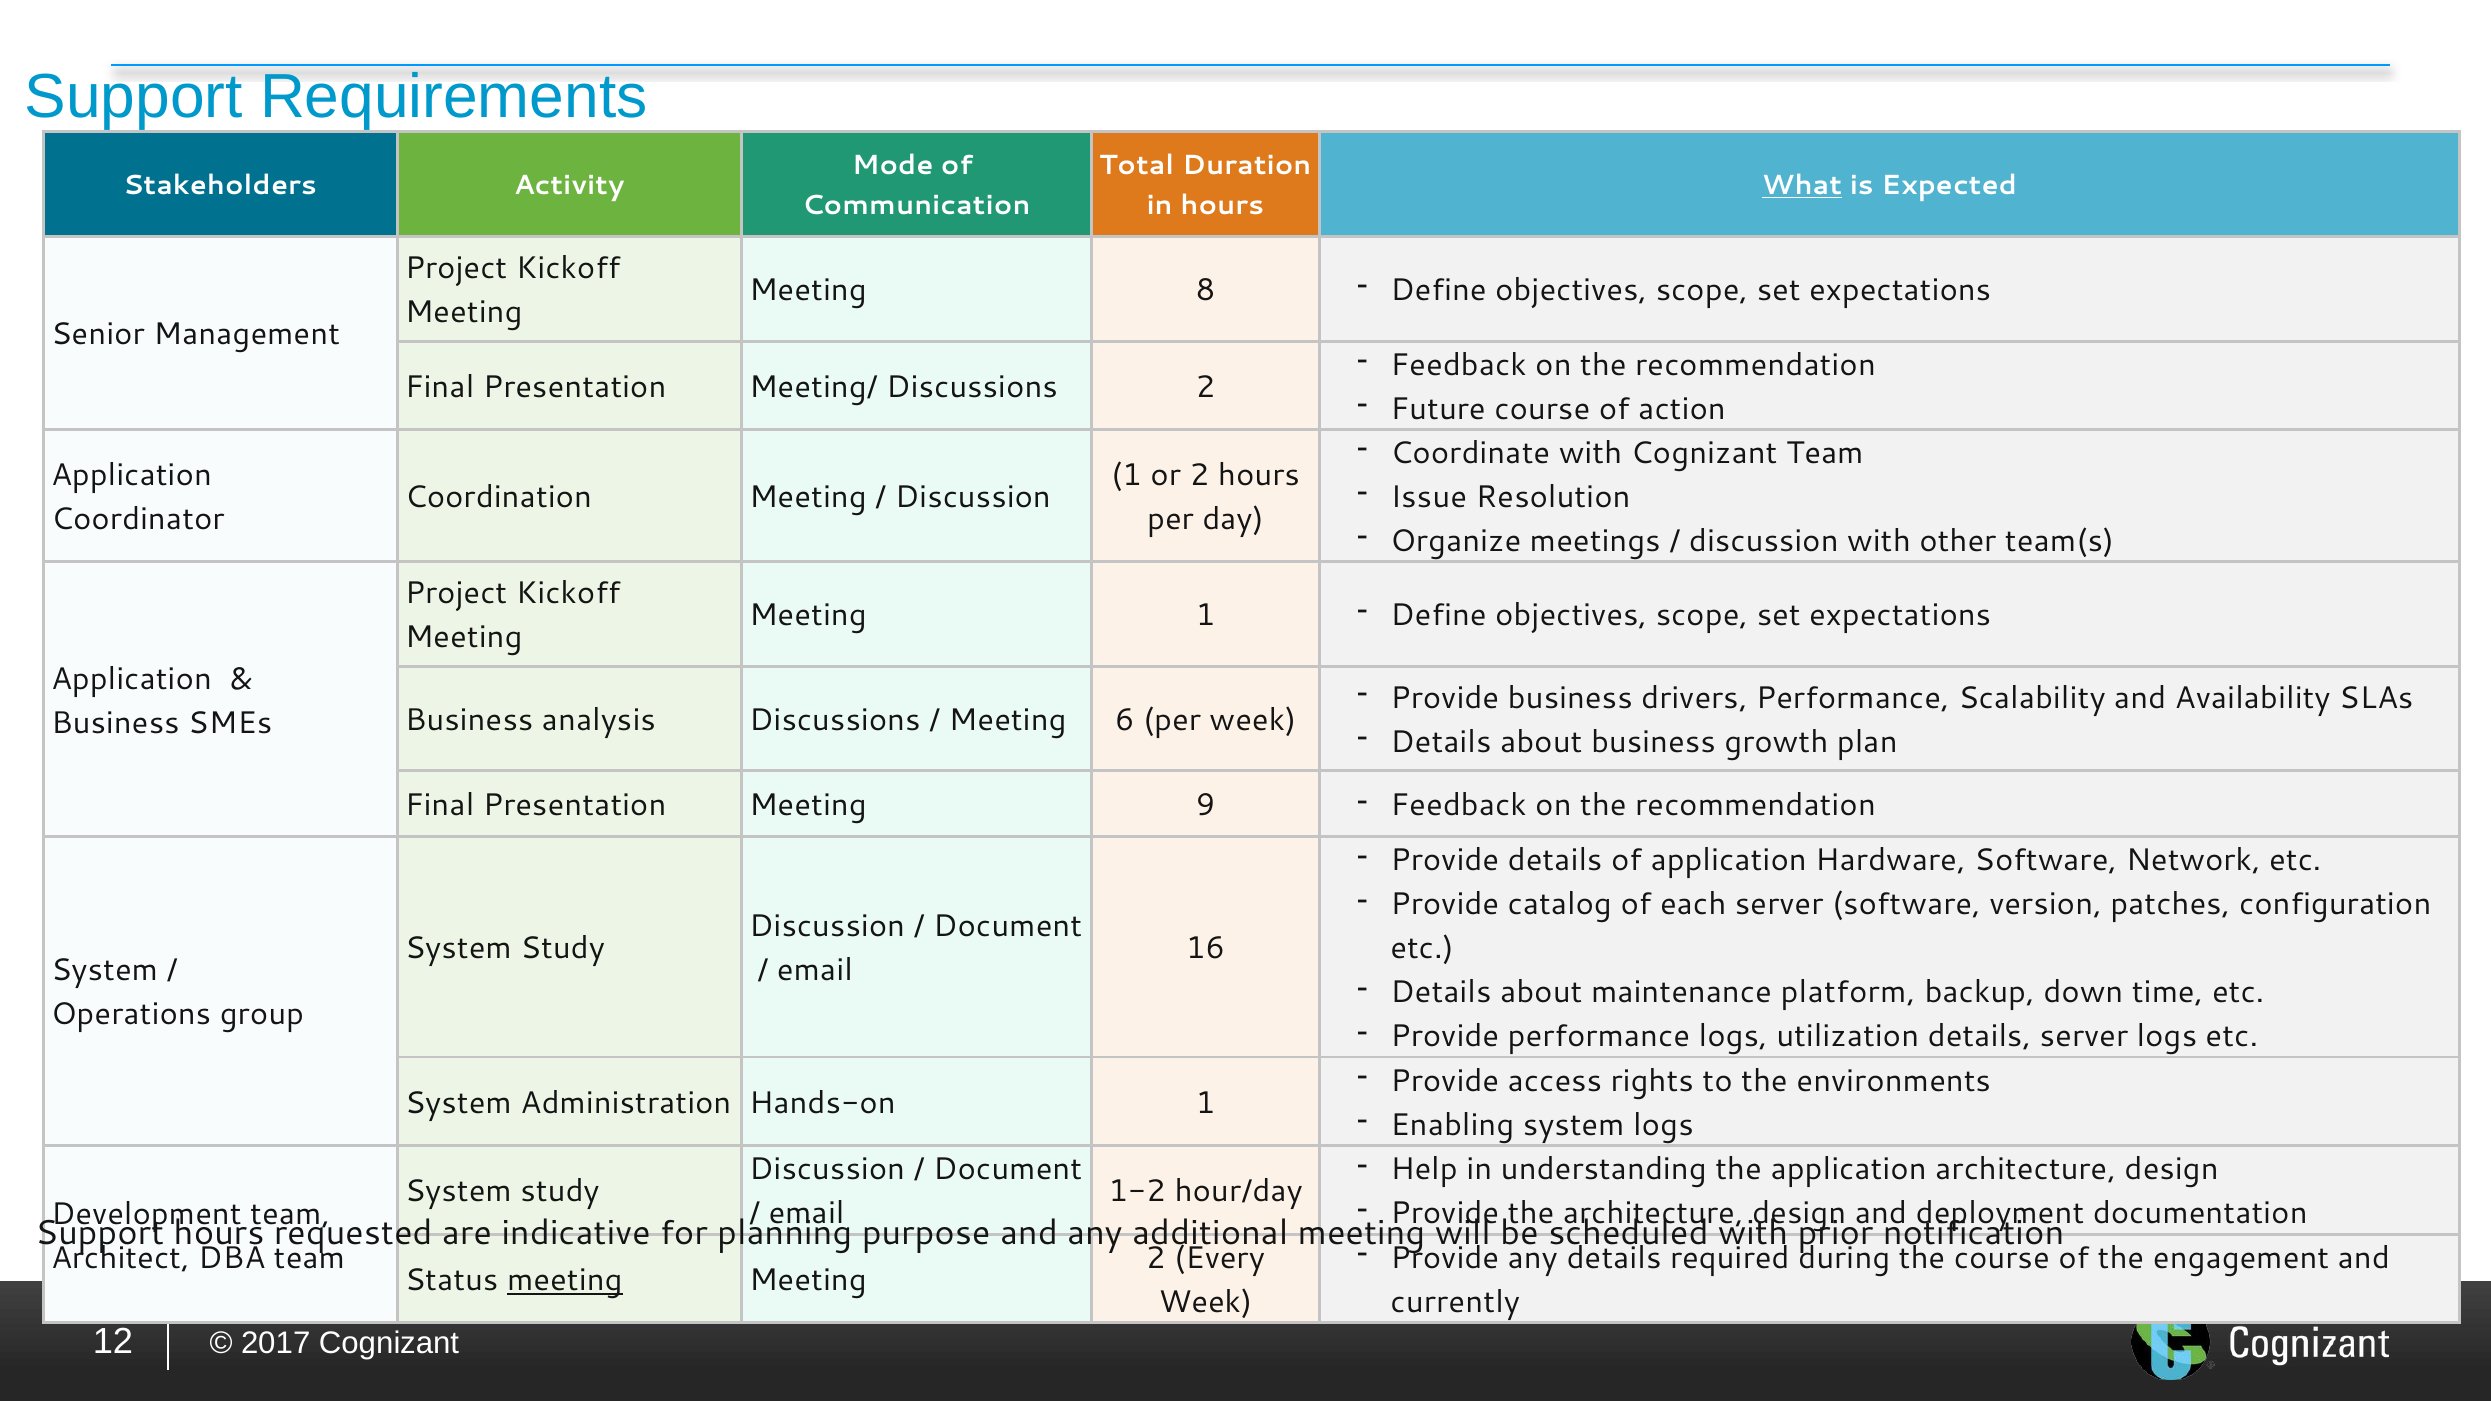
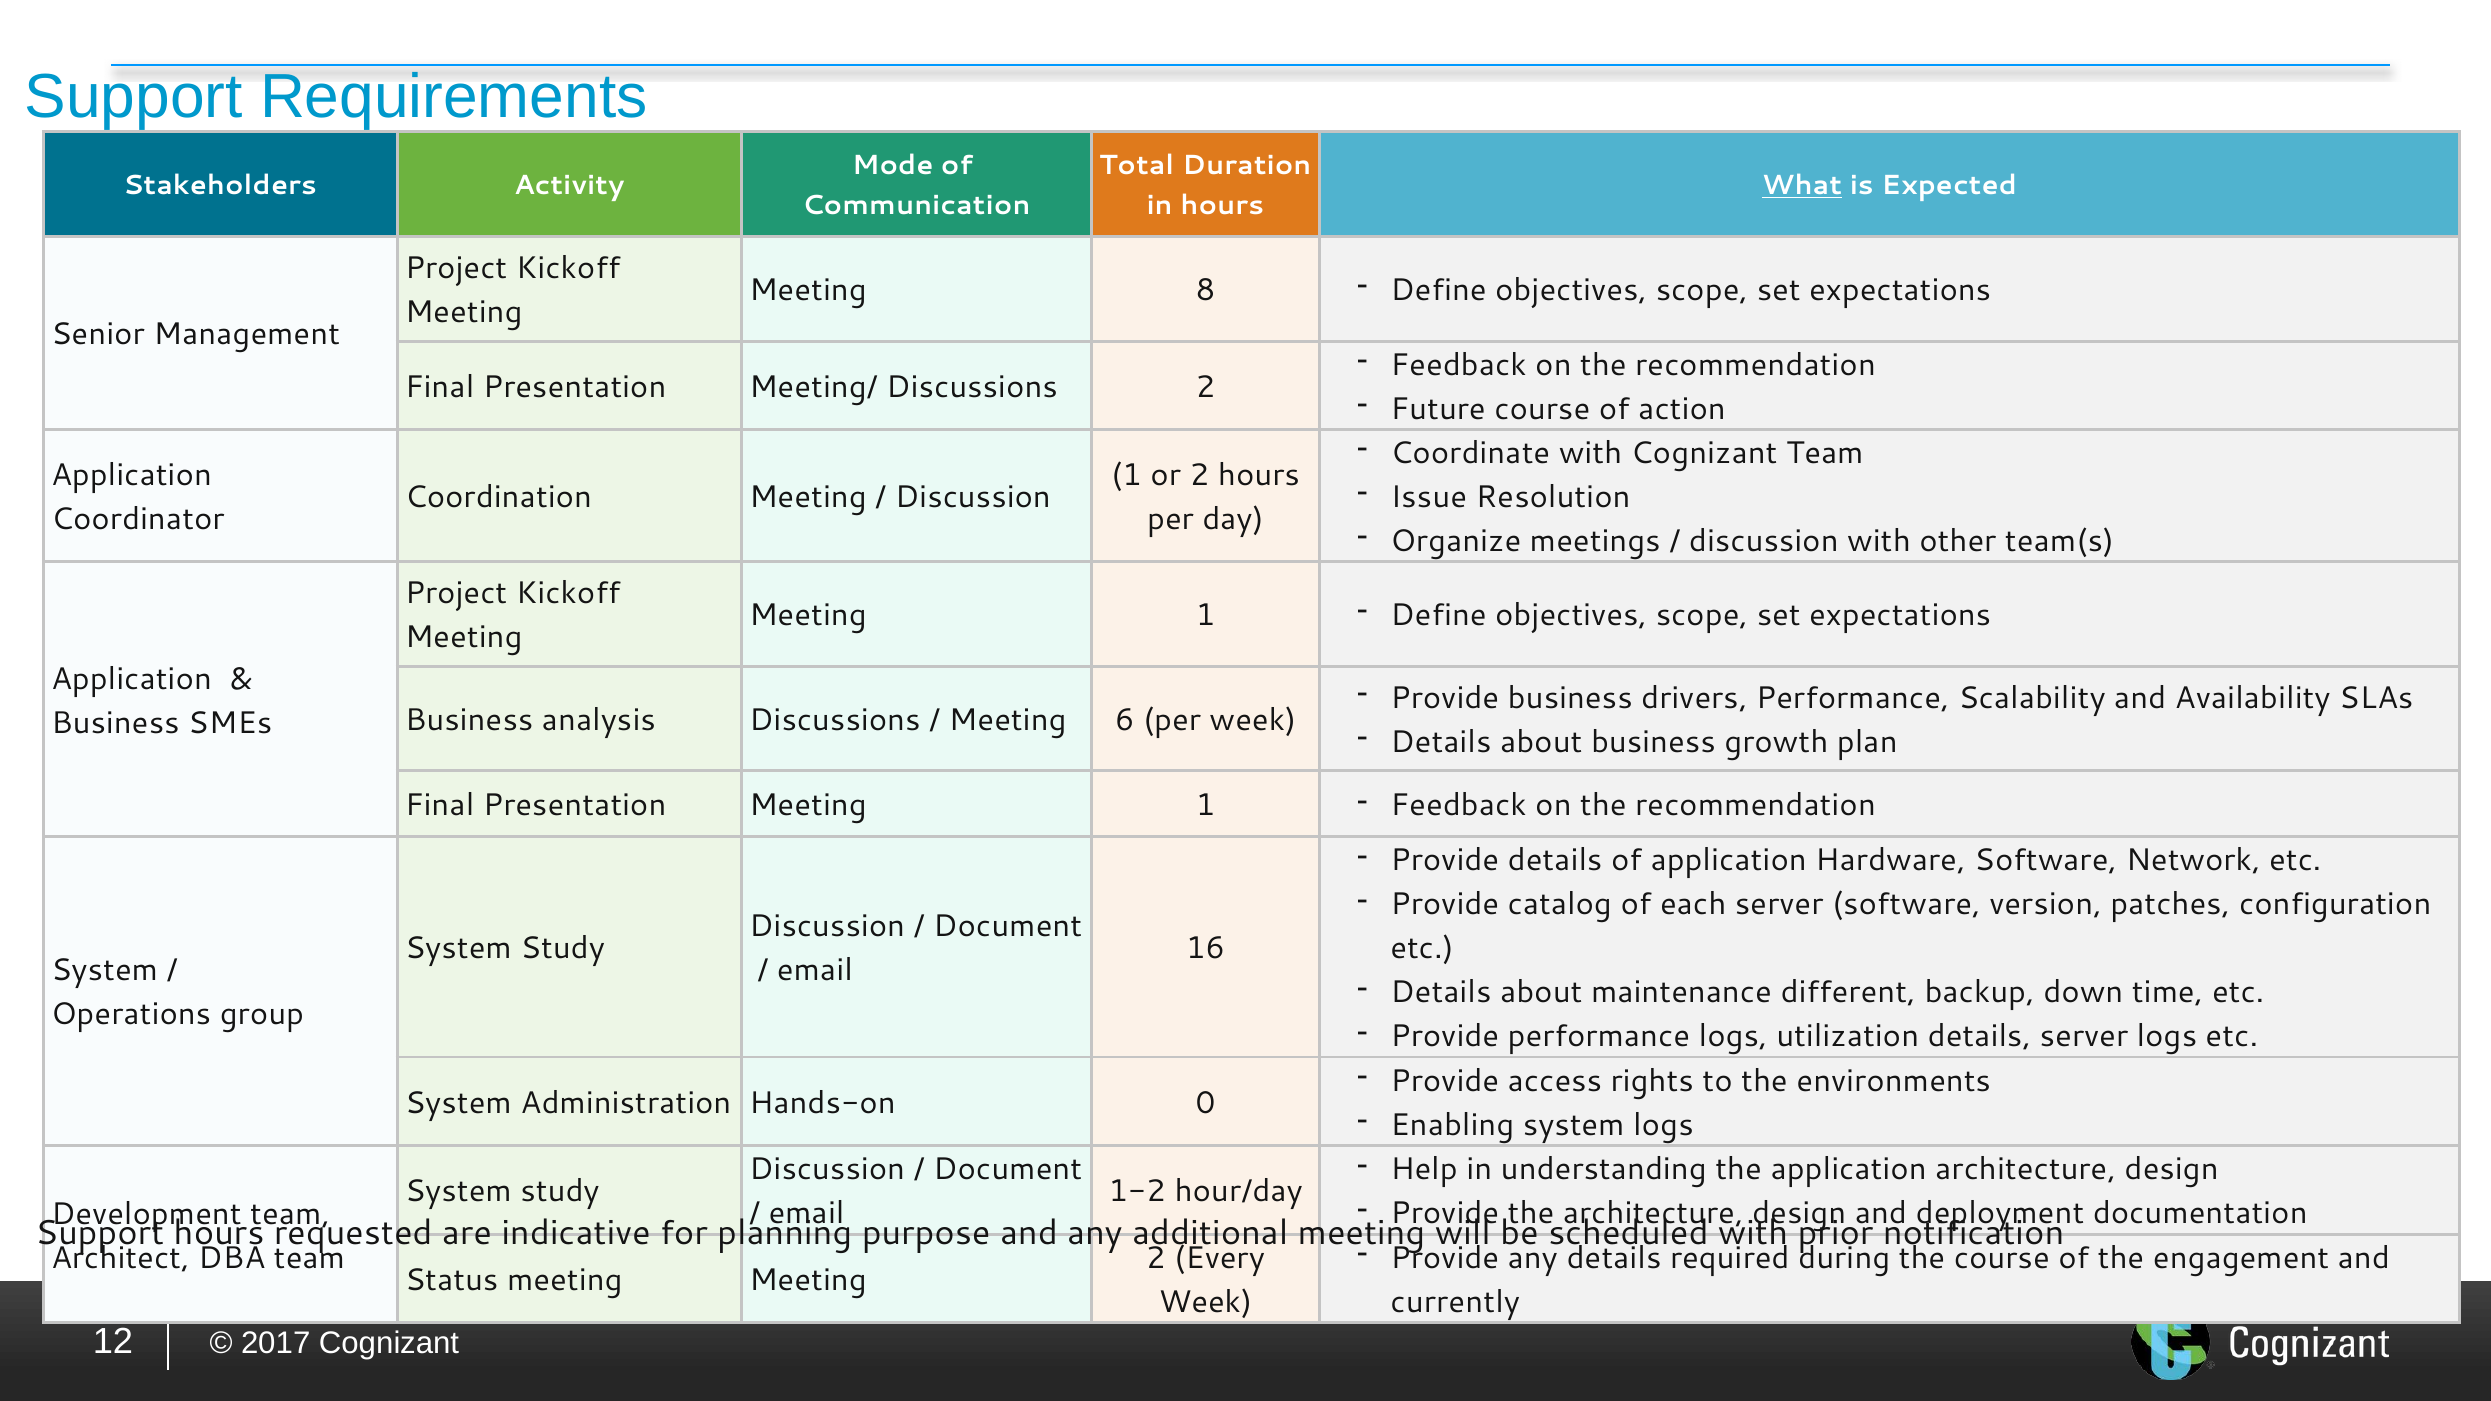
Presentation Meeting 9: 9 -> 1
platform: platform -> different
Hands-on 1: 1 -> 0
meeting at (565, 1281) underline: present -> none
